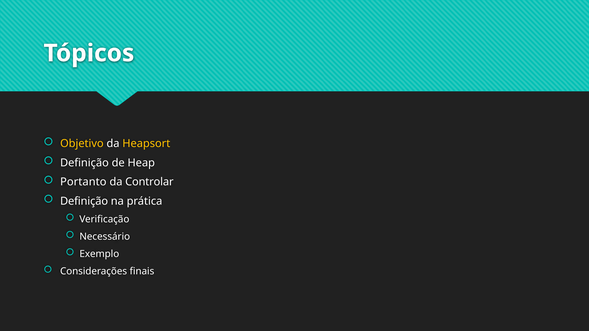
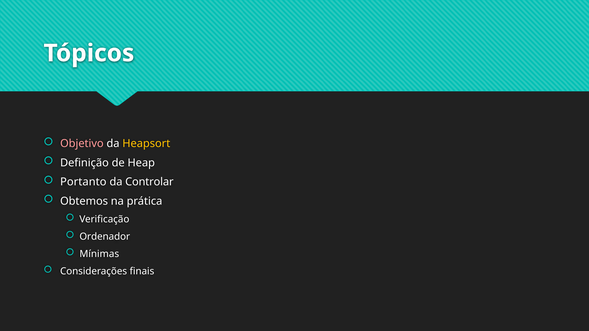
Objetivo colour: yellow -> pink
Definição at (84, 201): Definição -> Obtemos
Necessário: Necessário -> Ordenador
Exemplo: Exemplo -> Mínimas
